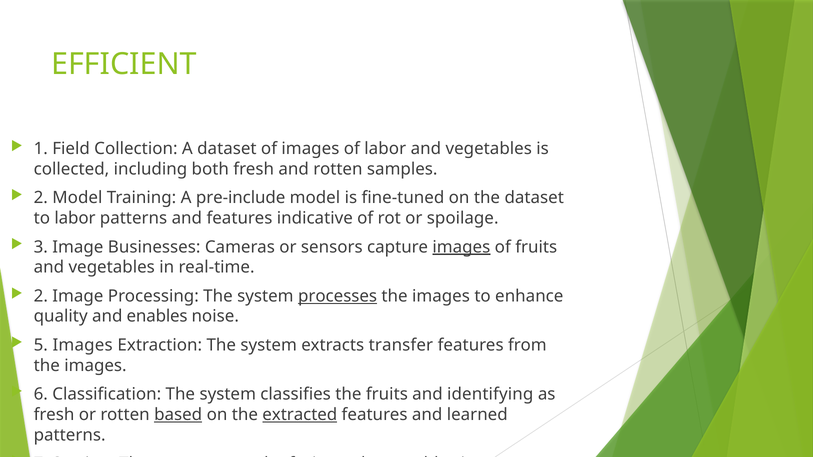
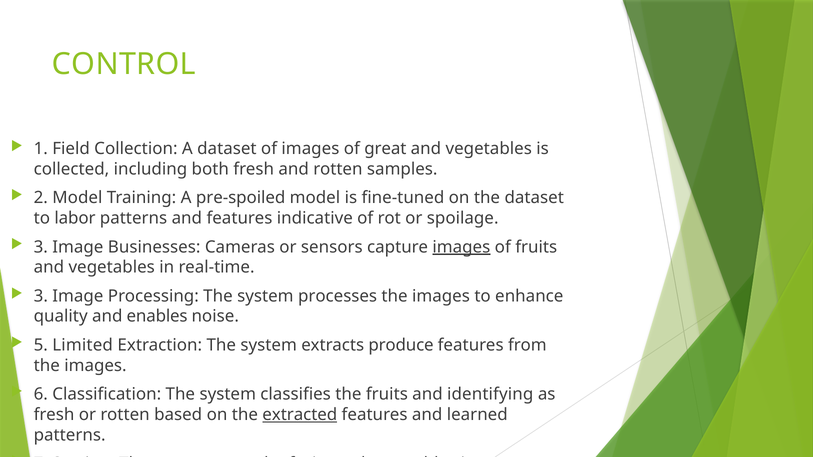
EFFICIENT: EFFICIENT -> CONTROL
of labor: labor -> great
pre-include: pre-include -> pre-spoiled
2 at (41, 296): 2 -> 3
processes underline: present -> none
5 Images: Images -> Limited
transfer: transfer -> produce
based at (178, 415) underline: present -> none
